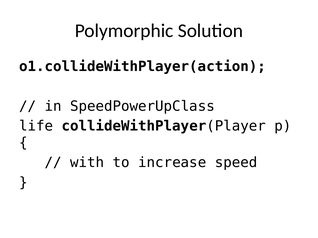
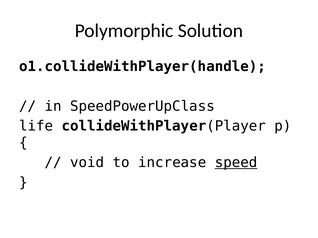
o1.collideWithPlayer(action: o1.collideWithPlayer(action -> o1.collideWithPlayer(handle
with: with -> void
speed underline: none -> present
